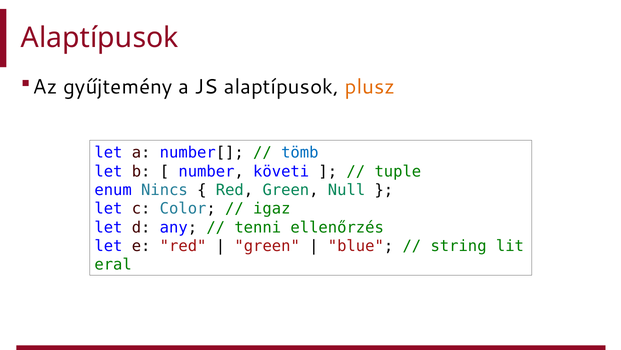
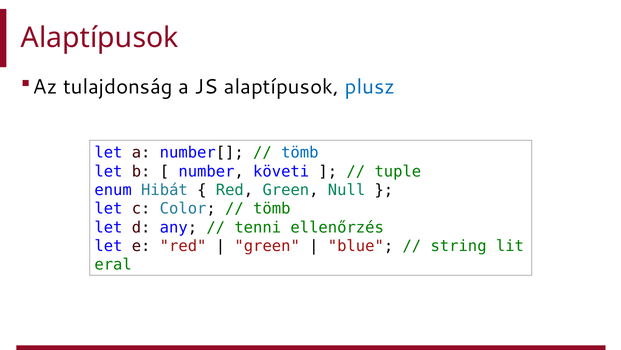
gyűjtemény: gyűjtemény -> tulajdonság
plusz colour: orange -> blue
Nincs: Nincs -> Hibát
igaz at (272, 208): igaz -> tömb
